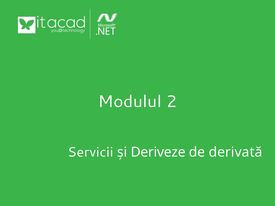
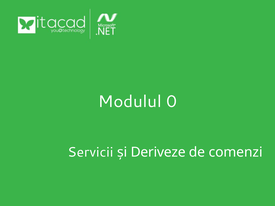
2: 2 -> 0
derivată: derivată -> comenzi
